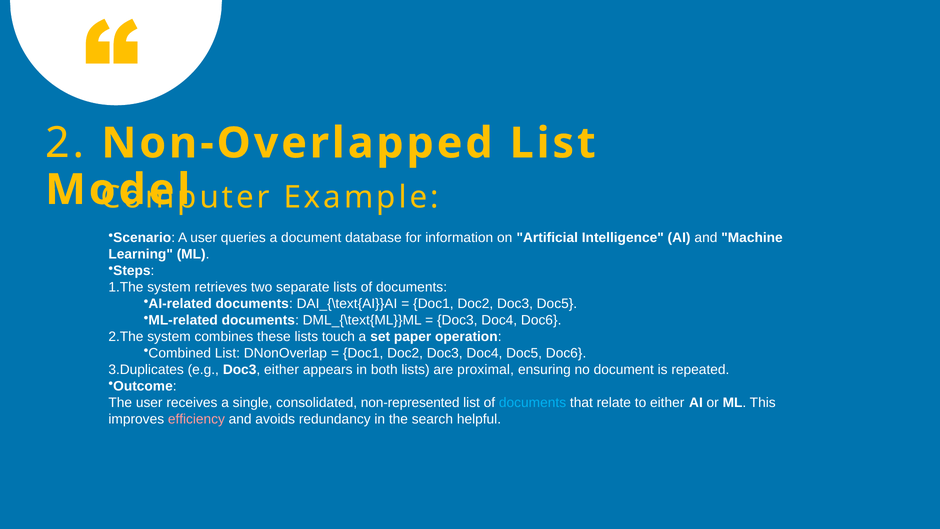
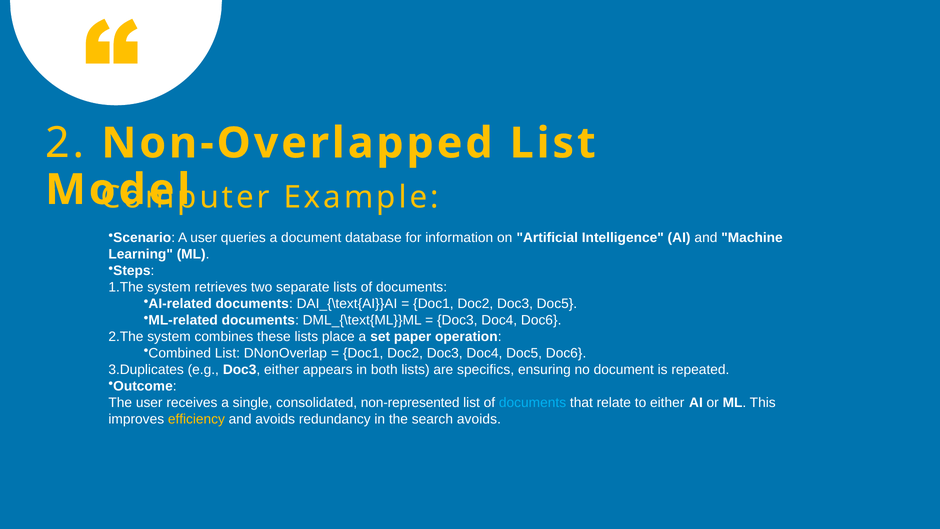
touch: touch -> place
proximal: proximal -> specifics
efficiency colour: pink -> yellow
search helpful: helpful -> avoids
